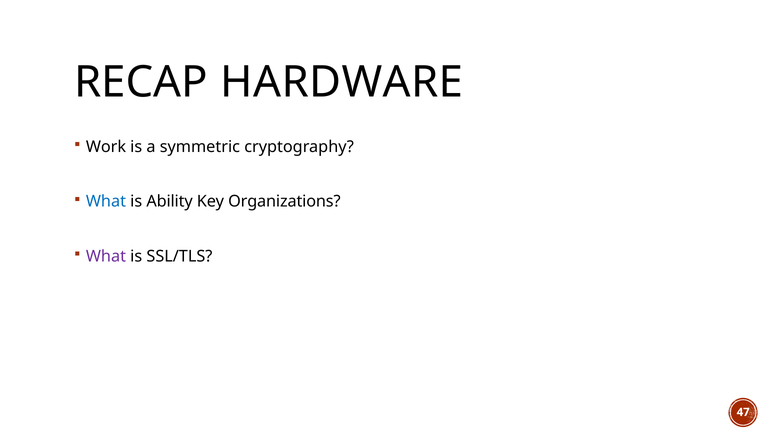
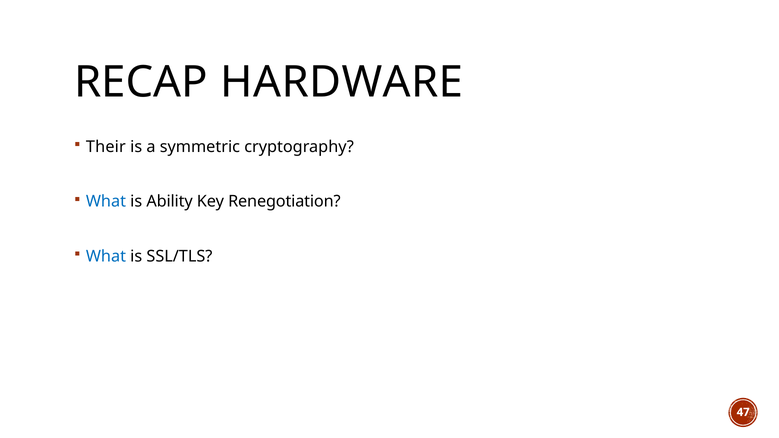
Work: Work -> Their
Organizations: Organizations -> Renegotiation
What at (106, 256) colour: purple -> blue
